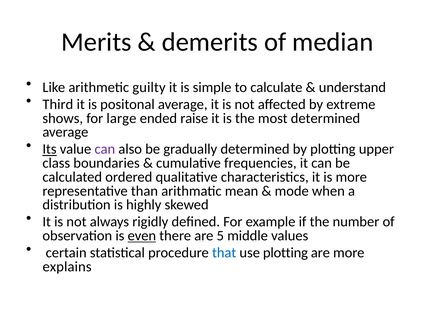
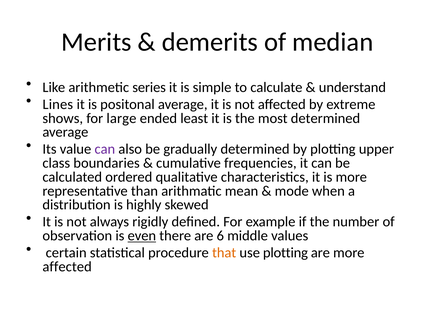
guilty: guilty -> series
Third: Third -> Lines
raise: raise -> least
Its underline: present -> none
5: 5 -> 6
that colour: blue -> orange
explains at (67, 267): explains -> affected
